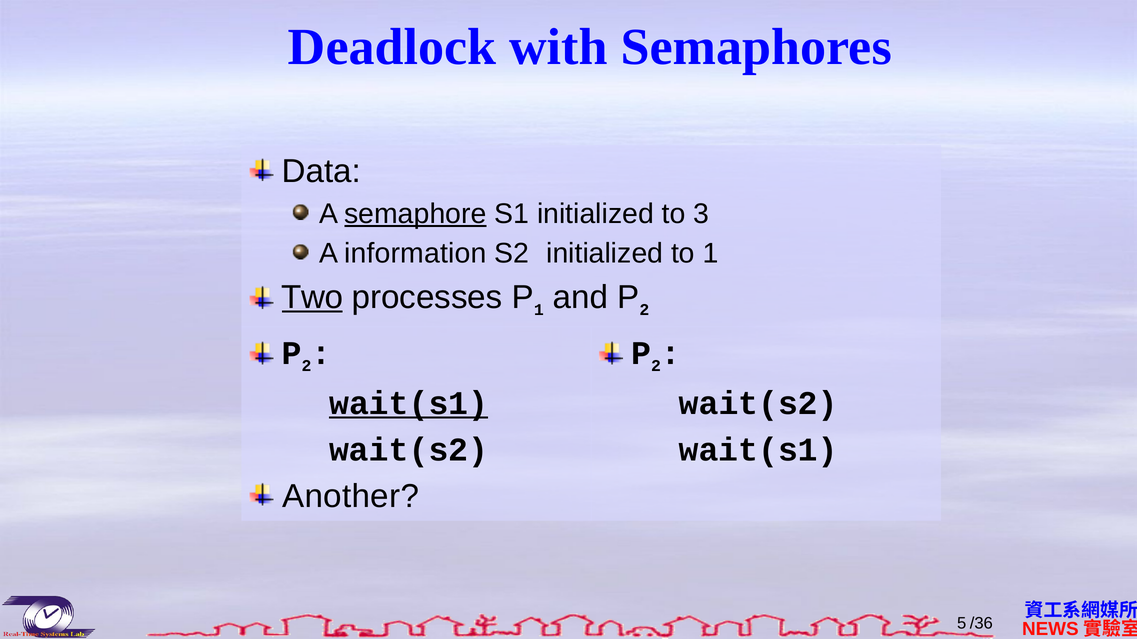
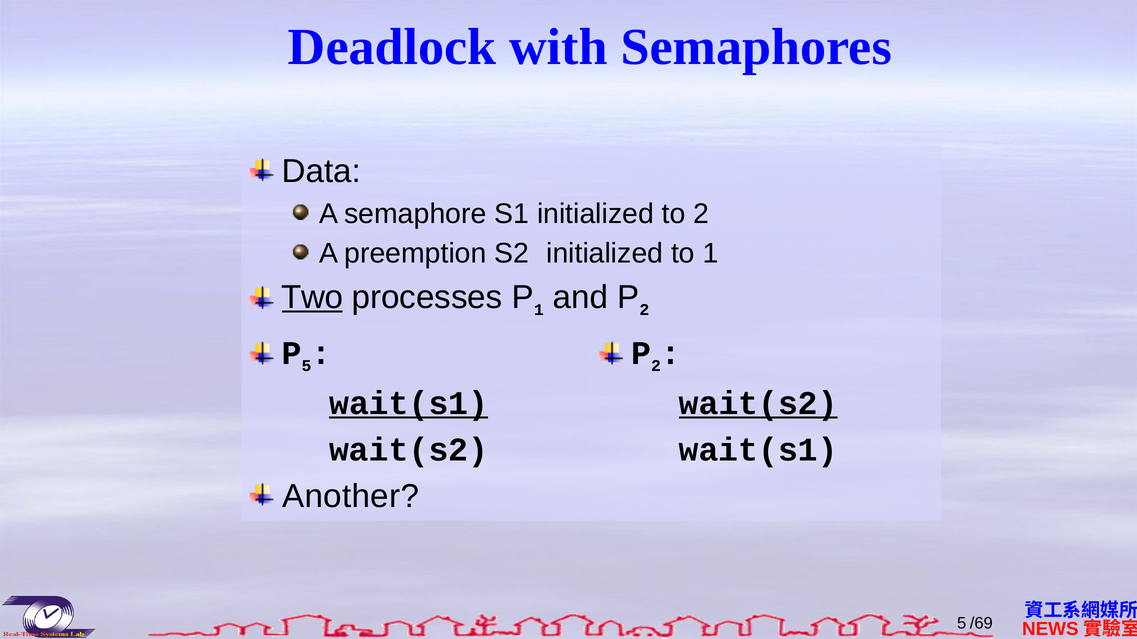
semaphore underline: present -> none
to 3: 3 -> 2
information: information -> preemption
2 at (306, 366): 2 -> 5
wait(s2 at (758, 404) underline: none -> present
/36: /36 -> /69
